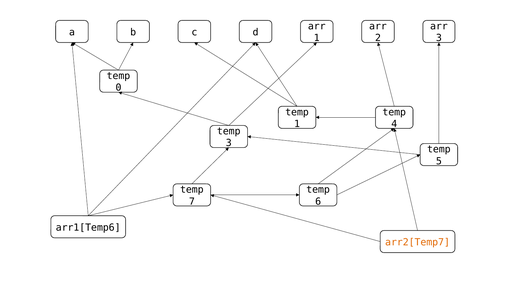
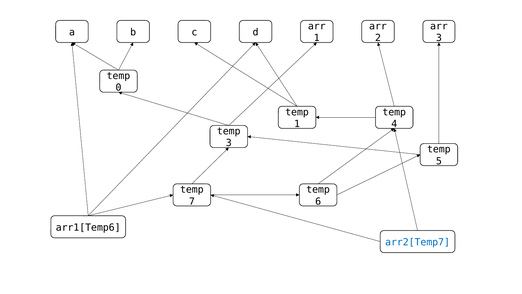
arr2[Temp7 colour: orange -> blue
